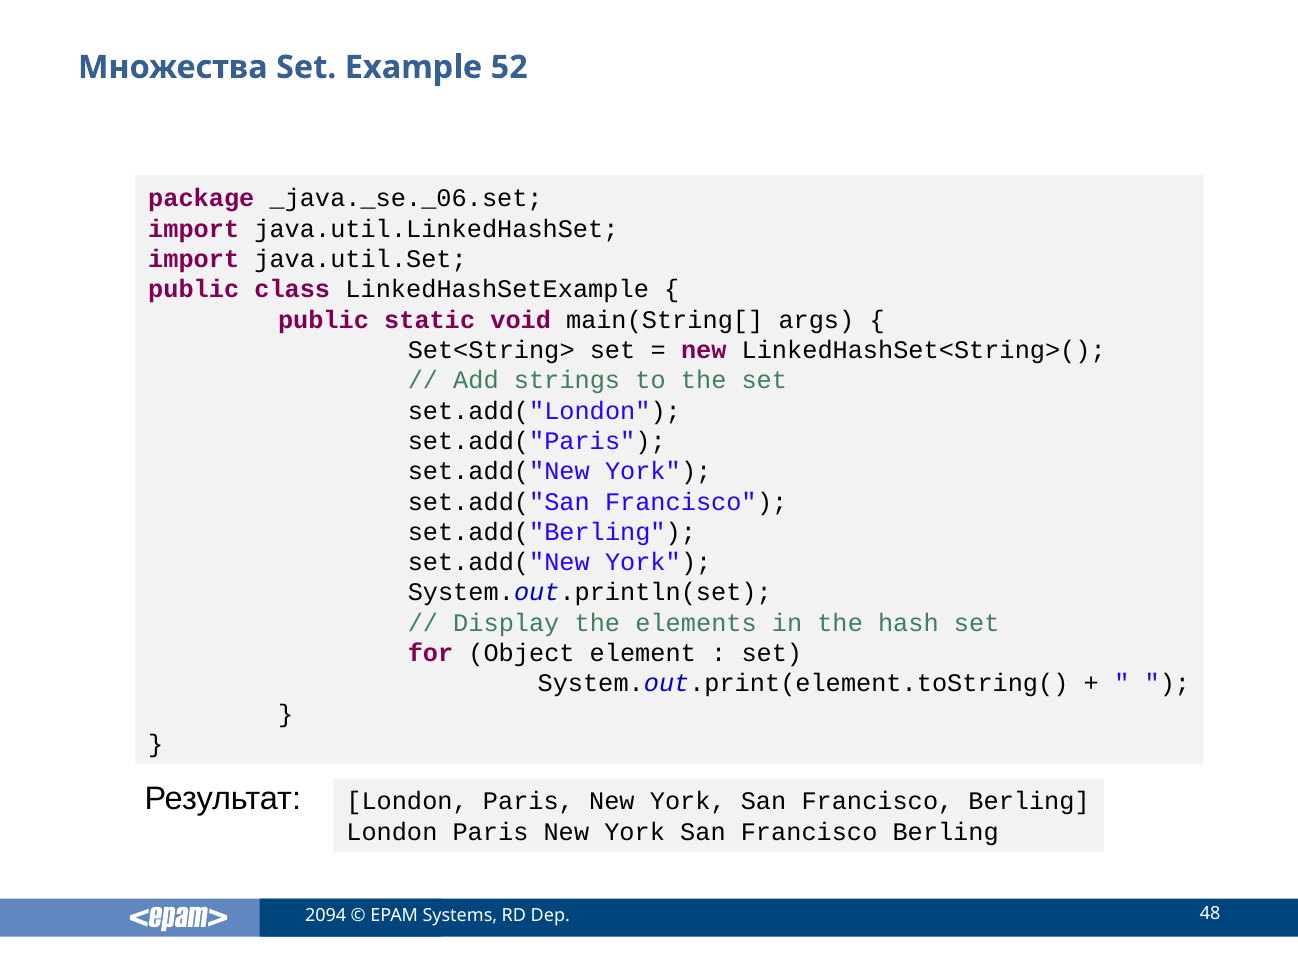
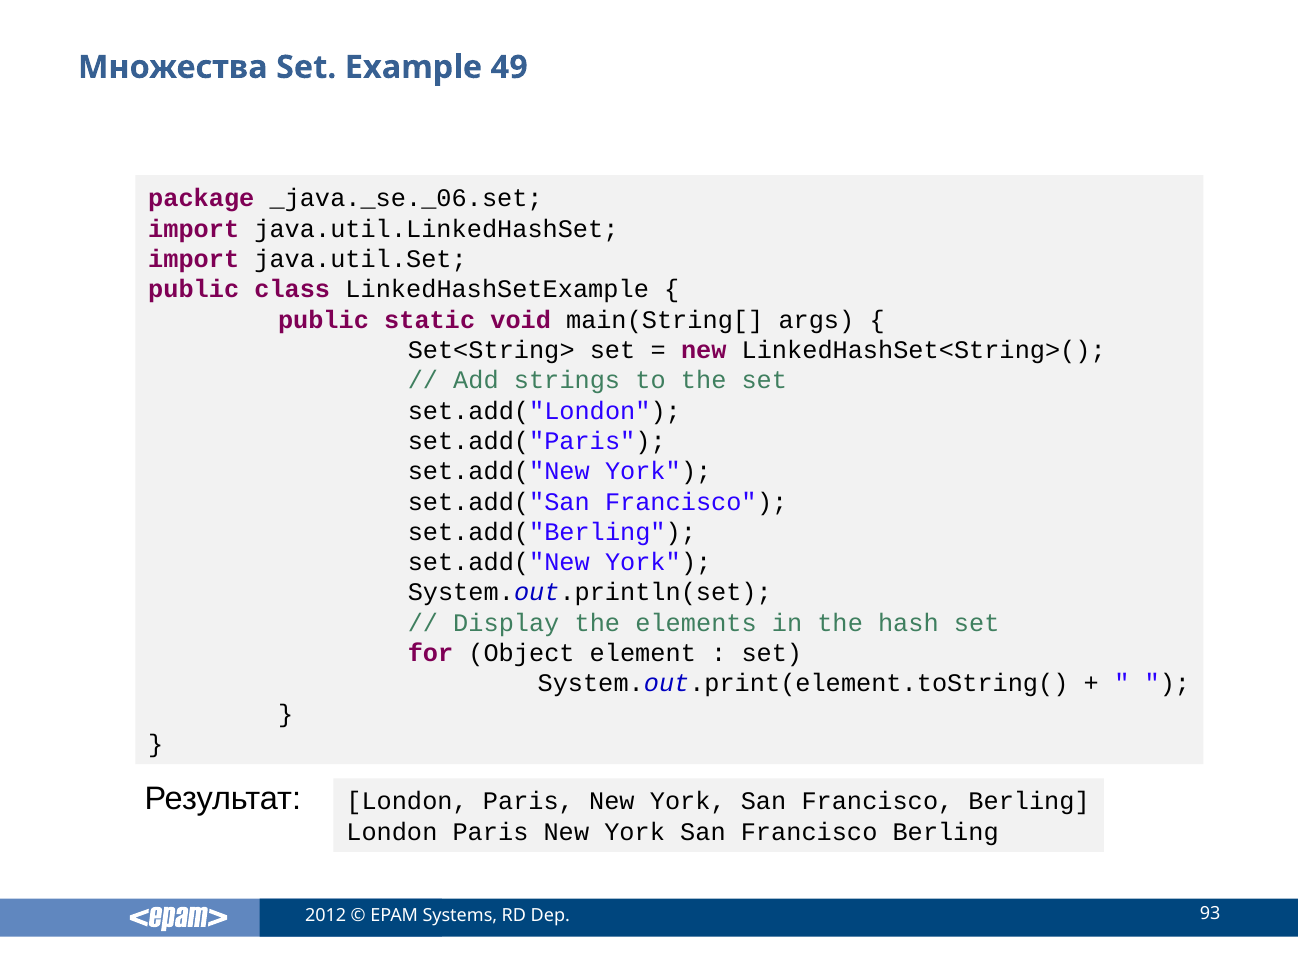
52: 52 -> 49
2094: 2094 -> 2012
48: 48 -> 93
